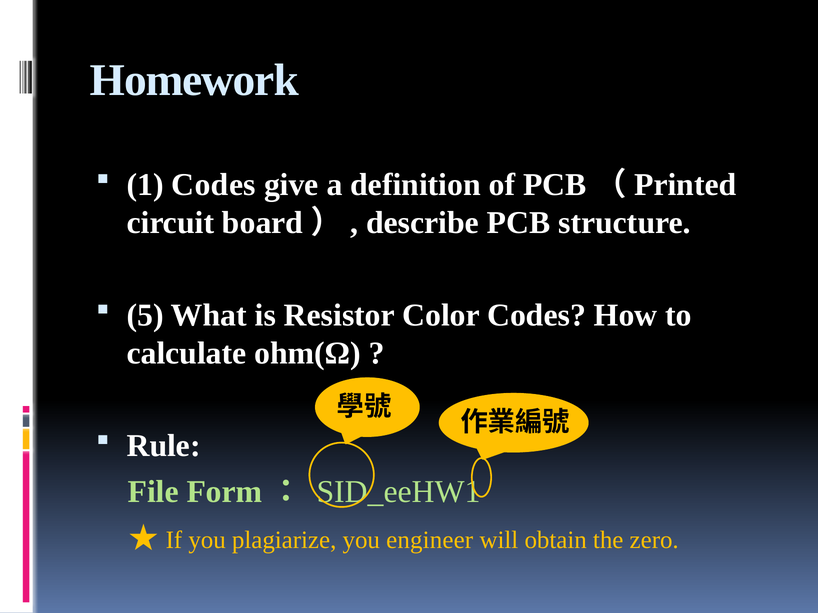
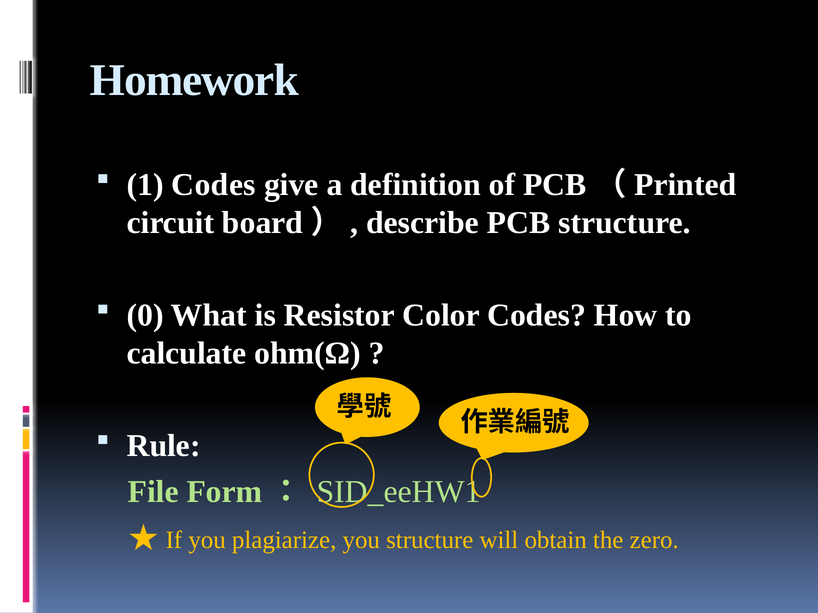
5: 5 -> 0
you engineer: engineer -> structure
